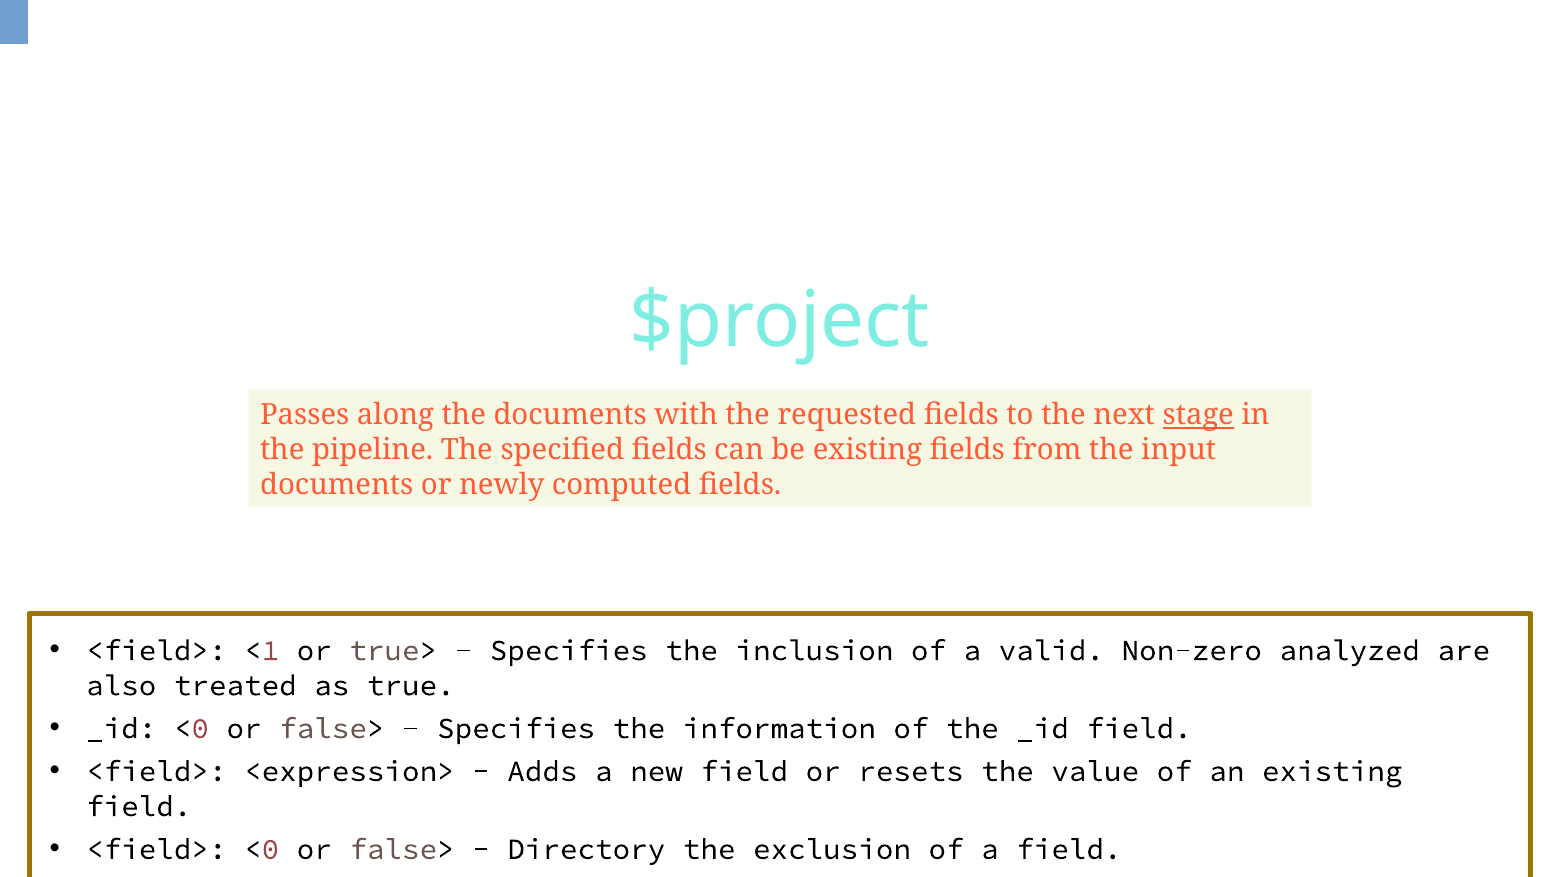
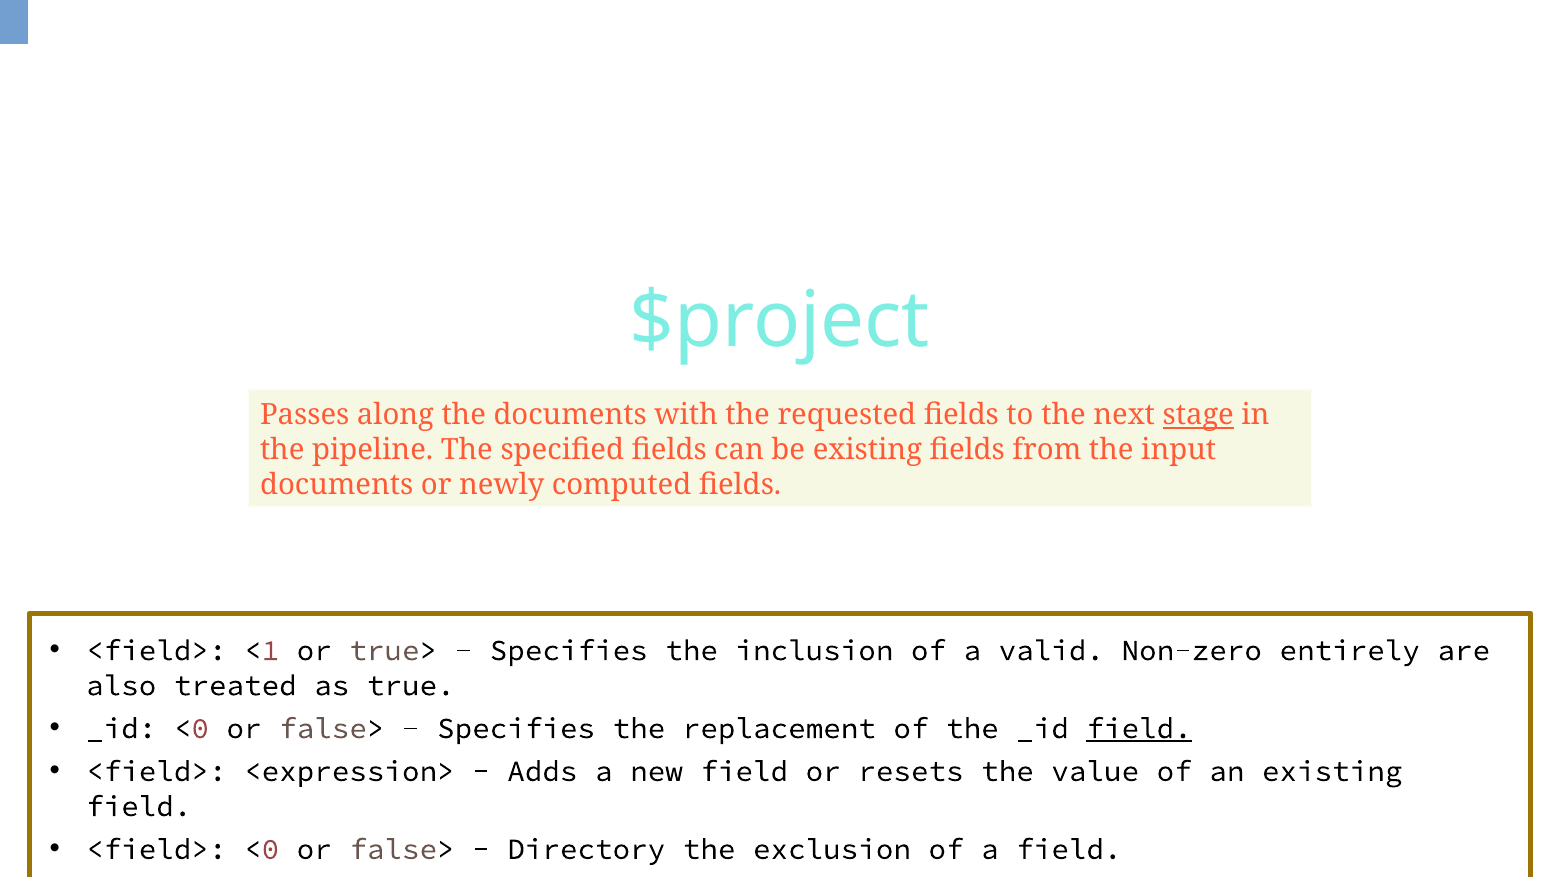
analyzed: analyzed -> entirely
information: information -> replacement
field at (1139, 729) underline: none -> present
